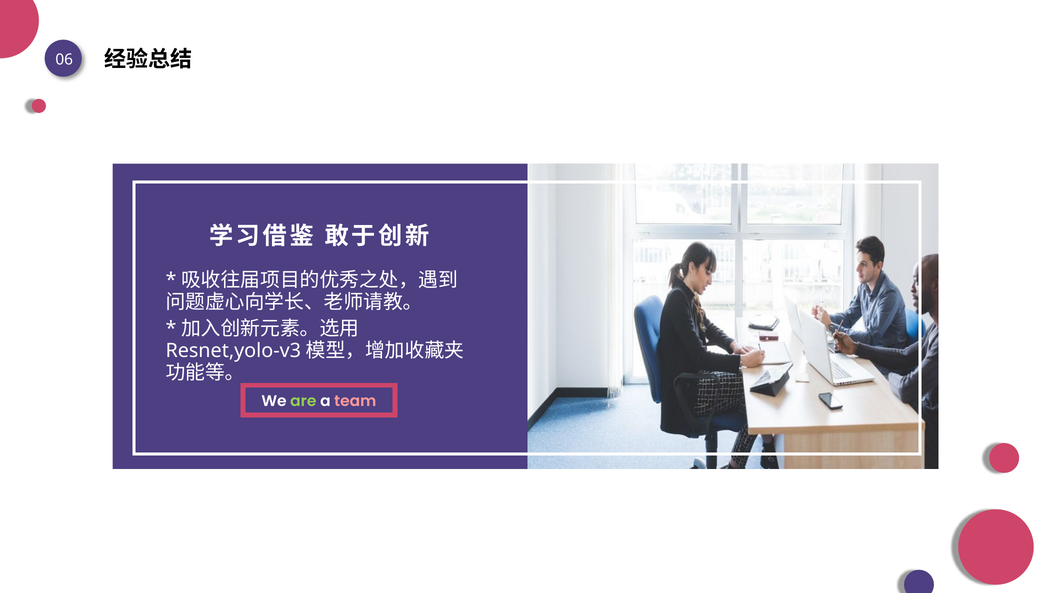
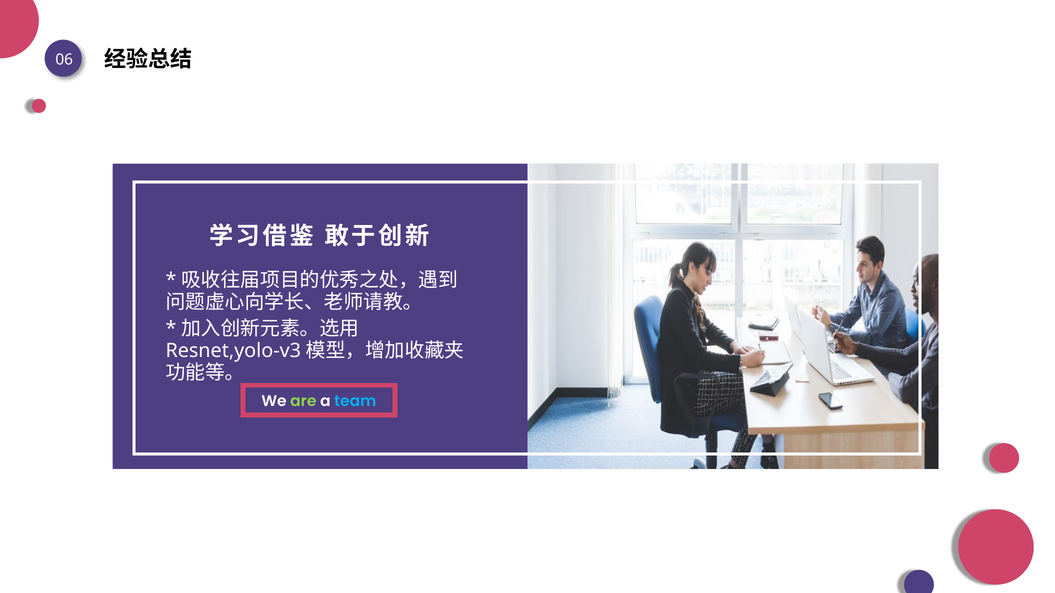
team colour: pink -> light blue
